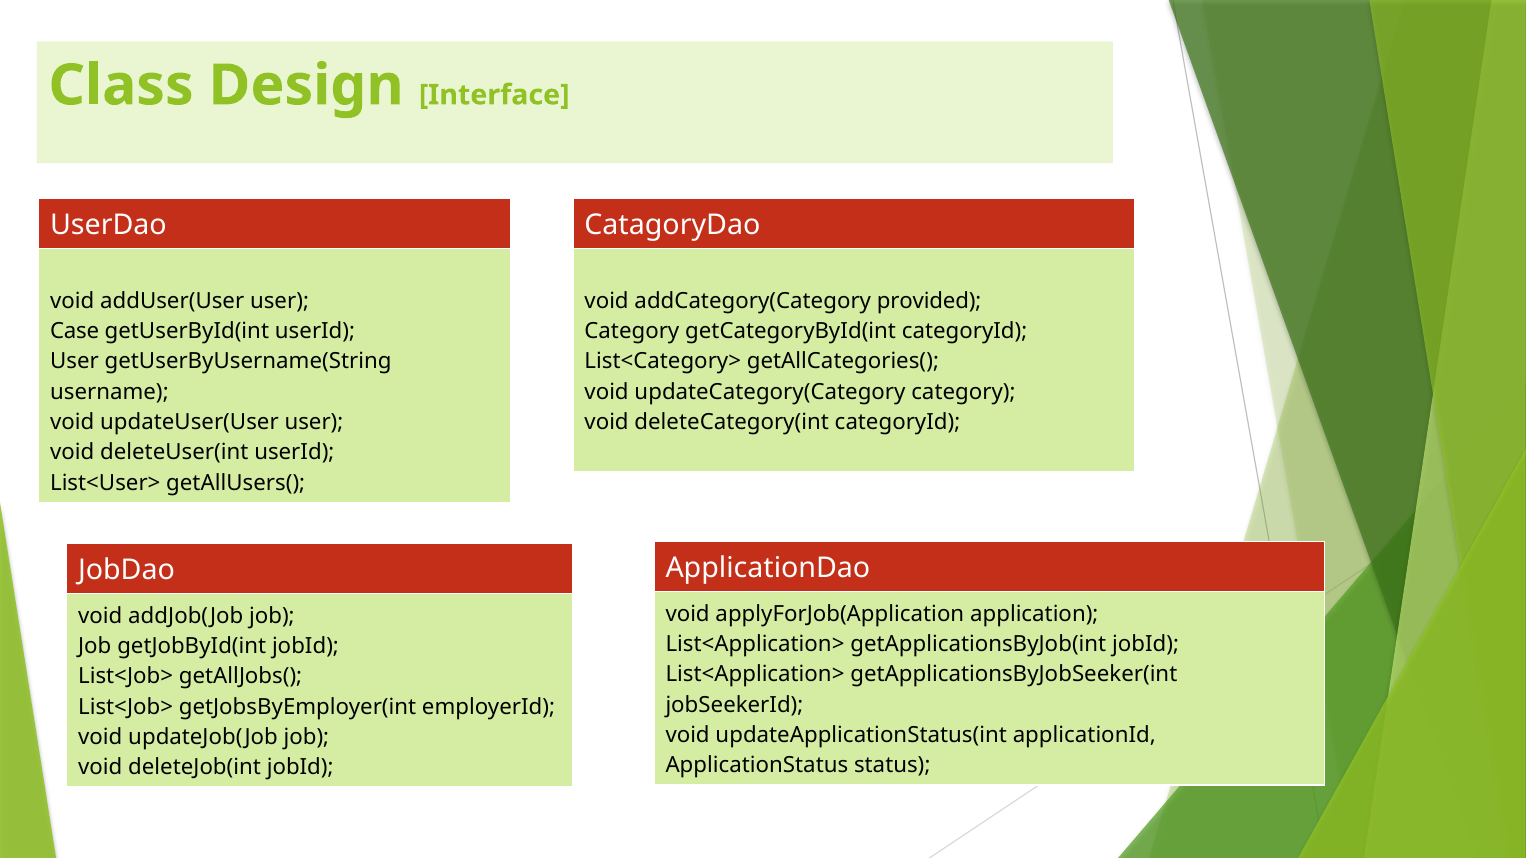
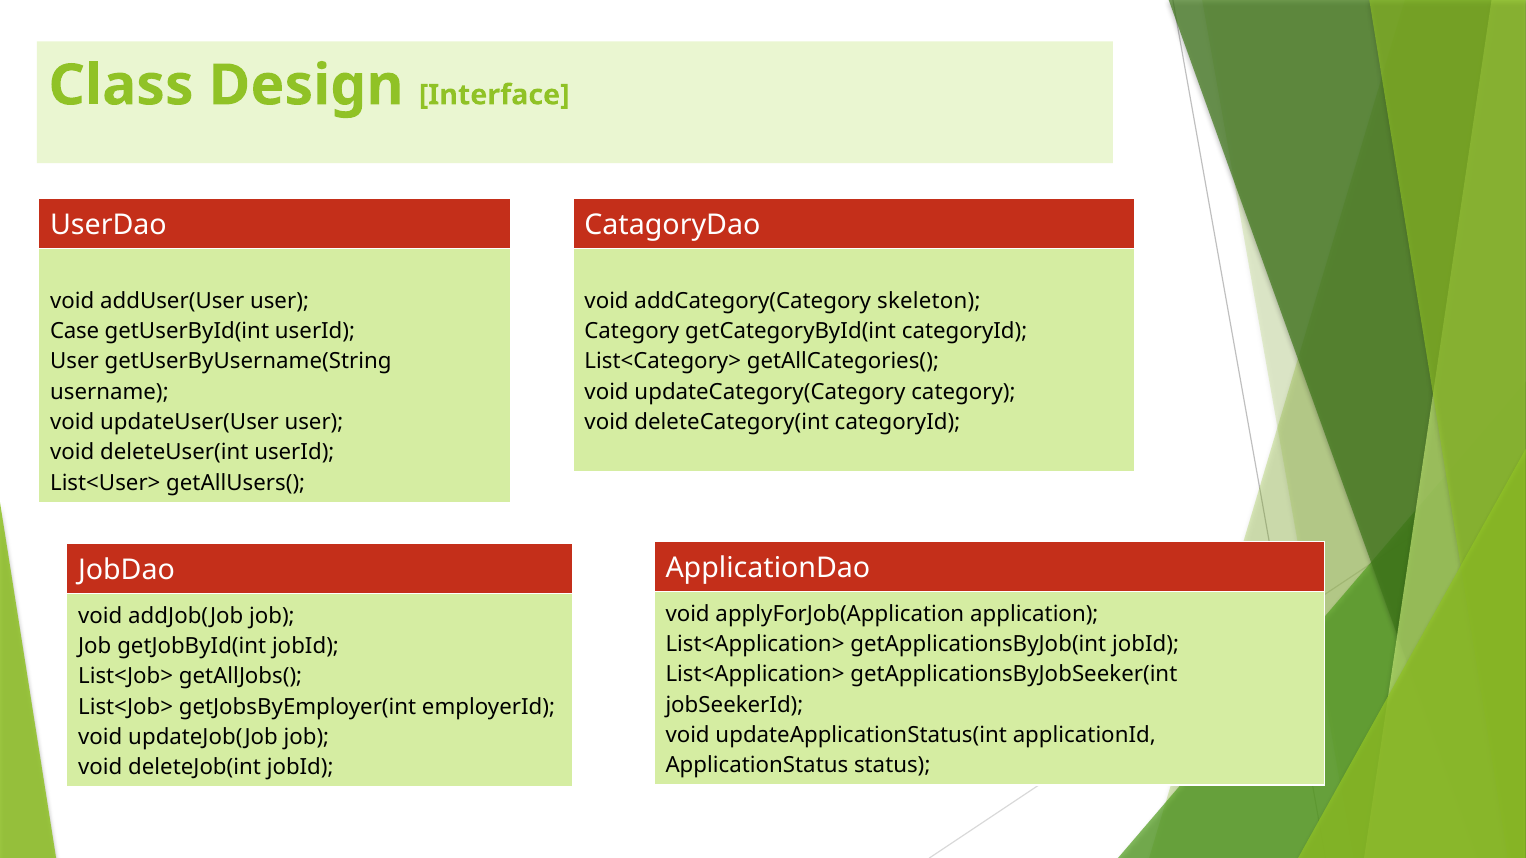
provided: provided -> skeleton
